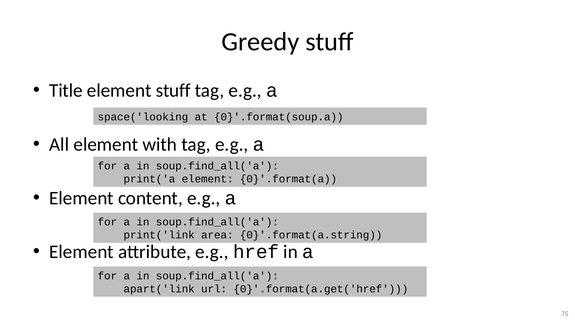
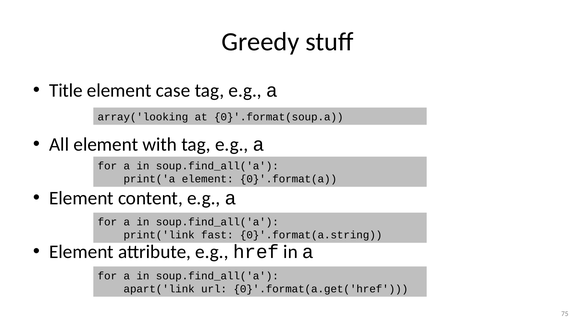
element stuff: stuff -> case
space('looking: space('looking -> array('looking
area: area -> fast
